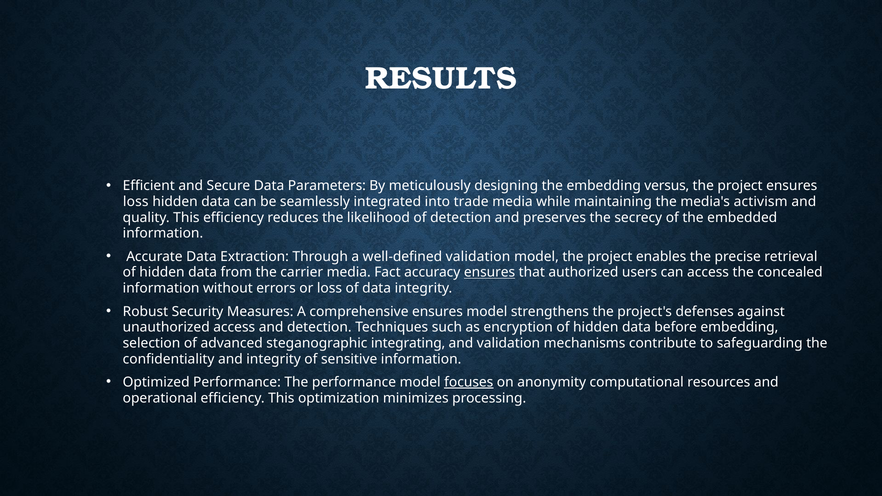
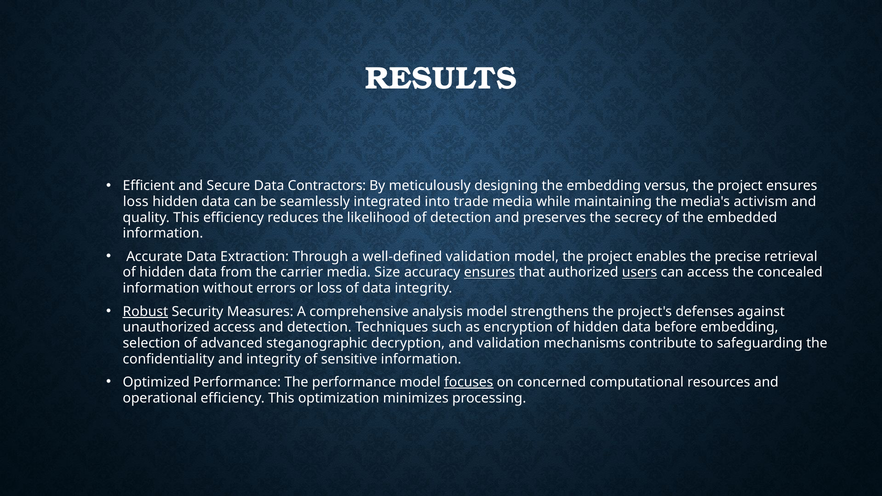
Parameters: Parameters -> Contractors
Fact: Fact -> Size
users underline: none -> present
Robust underline: none -> present
comprehensive ensures: ensures -> analysis
integrating: integrating -> decryption
anonymity: anonymity -> concerned
